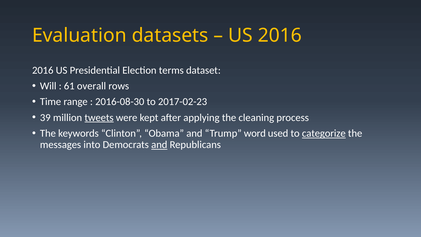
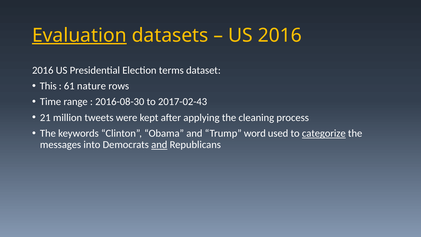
Evaluation underline: none -> present
Will: Will -> This
overall: overall -> nature
2017-02-23: 2017-02-23 -> 2017-02-43
39: 39 -> 21
tweets underline: present -> none
